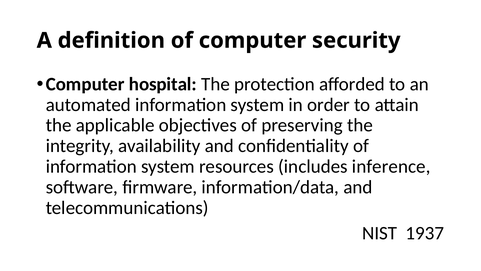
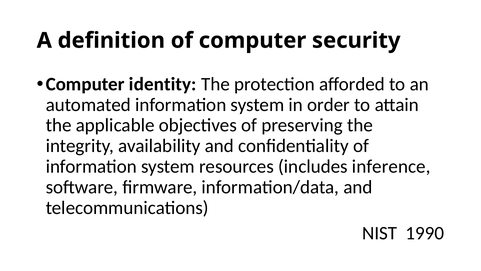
hospital: hospital -> identity
1937: 1937 -> 1990
